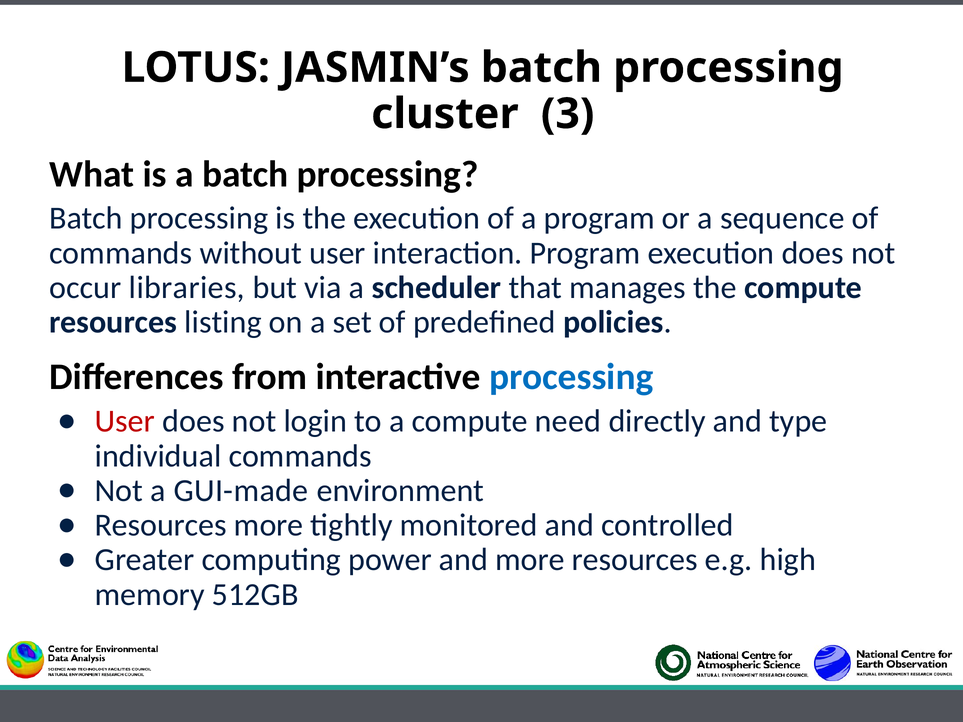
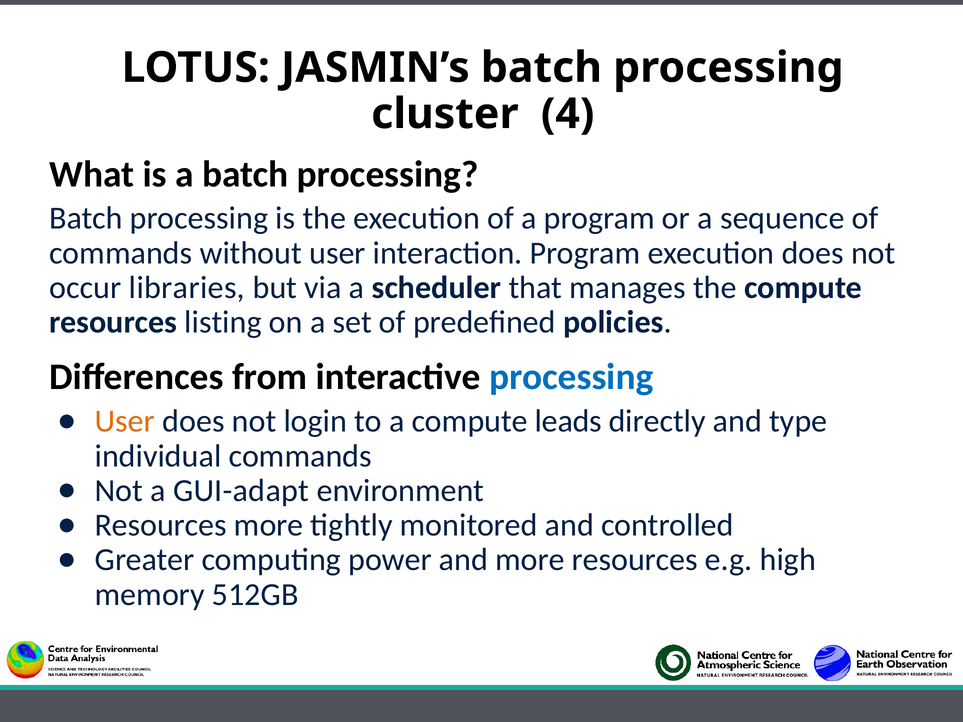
3: 3 -> 4
User at (125, 421) colour: red -> orange
need: need -> leads
GUI-made: GUI-made -> GUI-adapt
